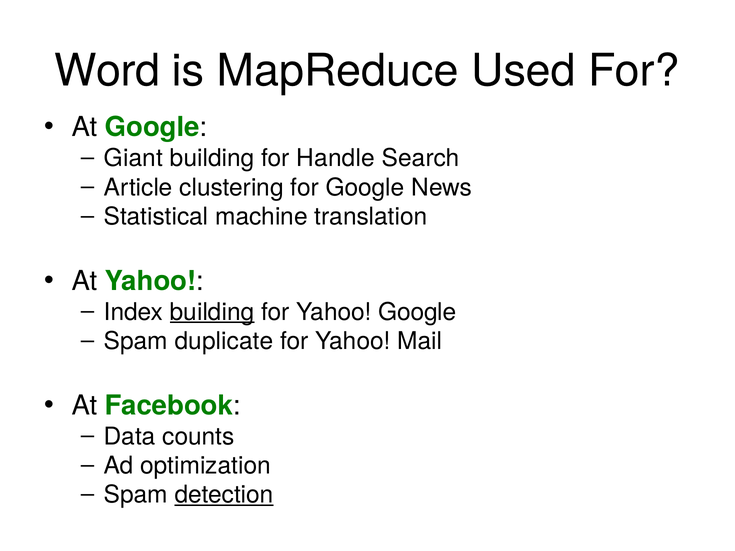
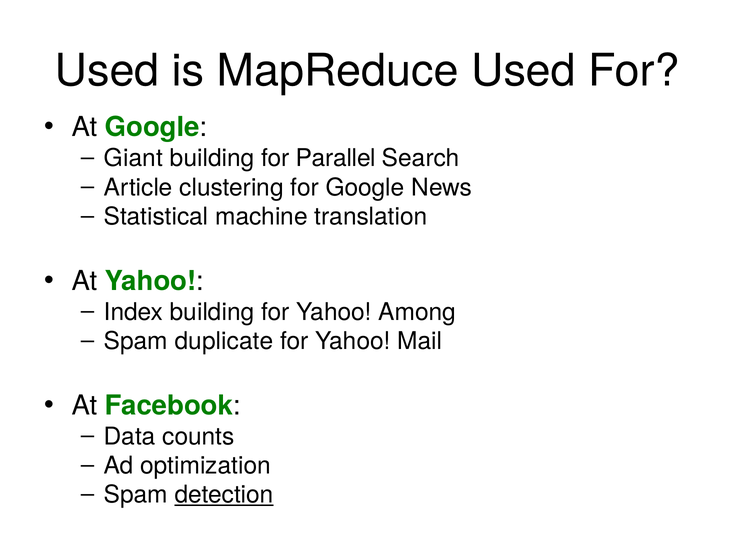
Word at (107, 71): Word -> Used
Handle: Handle -> Parallel
building at (212, 312) underline: present -> none
Yahoo Google: Google -> Among
